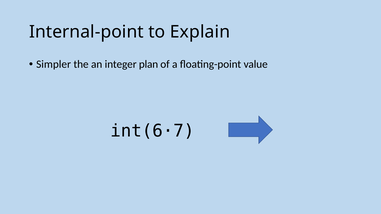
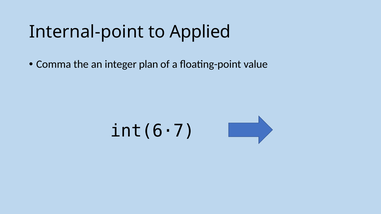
Explain: Explain -> Applied
Simpler: Simpler -> Comma
